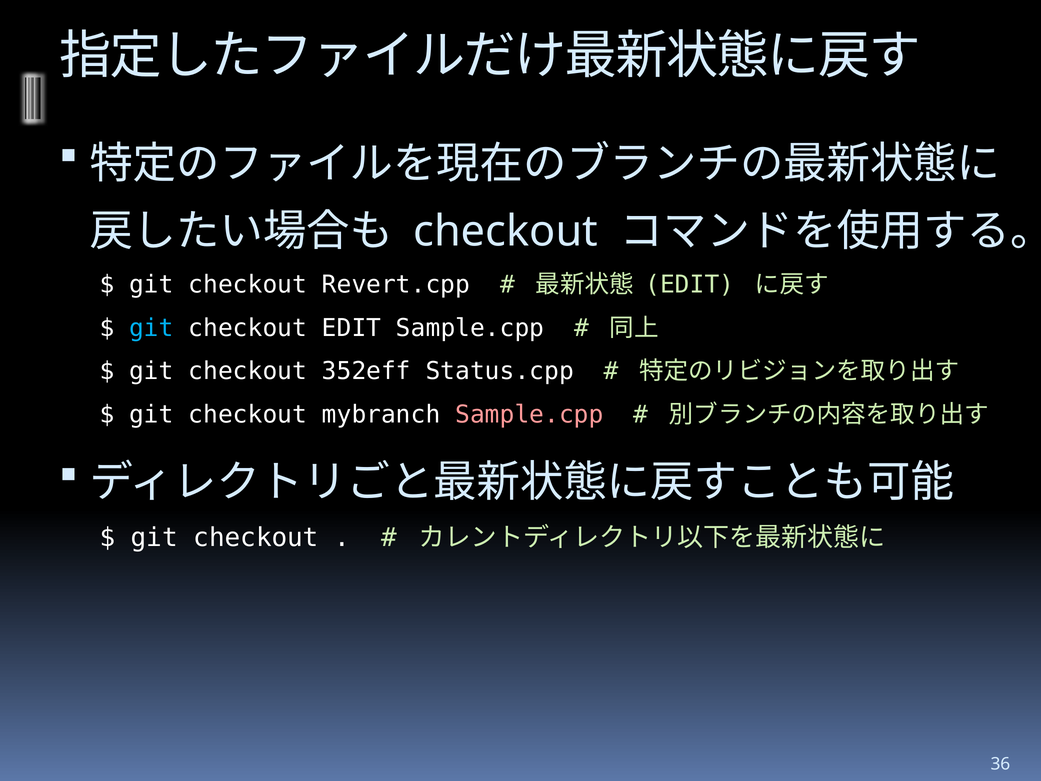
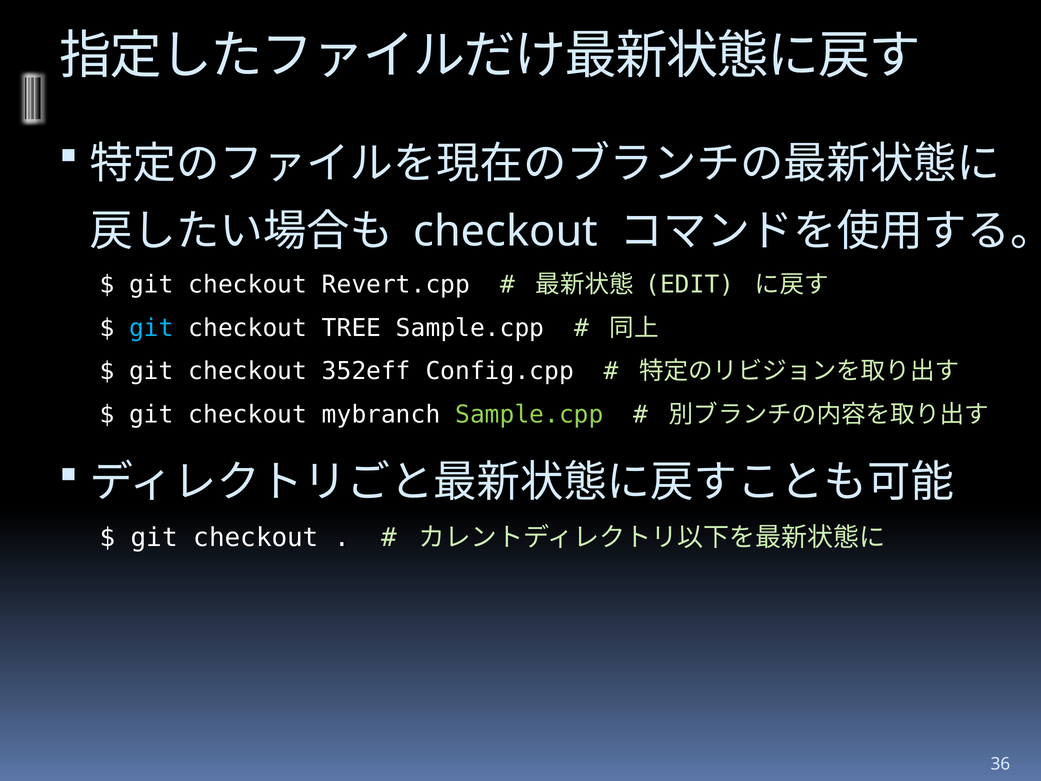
checkout EDIT: EDIT -> TREE
Status.cpp: Status.cpp -> Config.cpp
Sample.cpp at (529, 415) colour: pink -> light green
